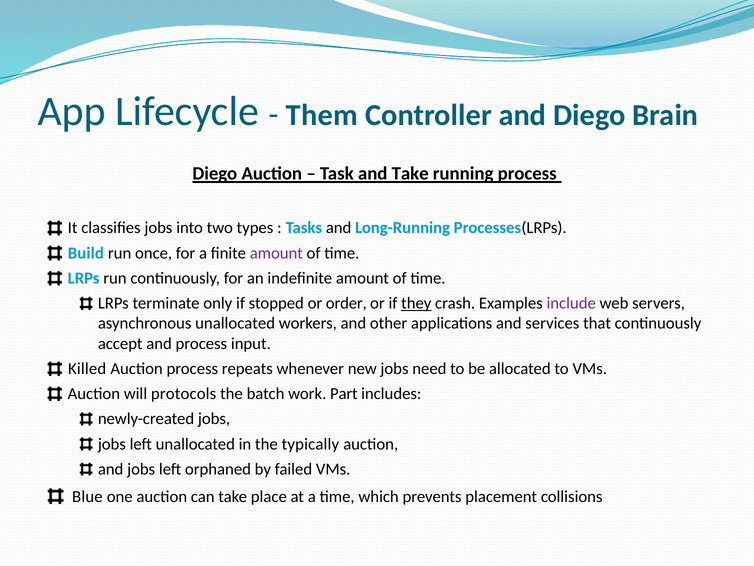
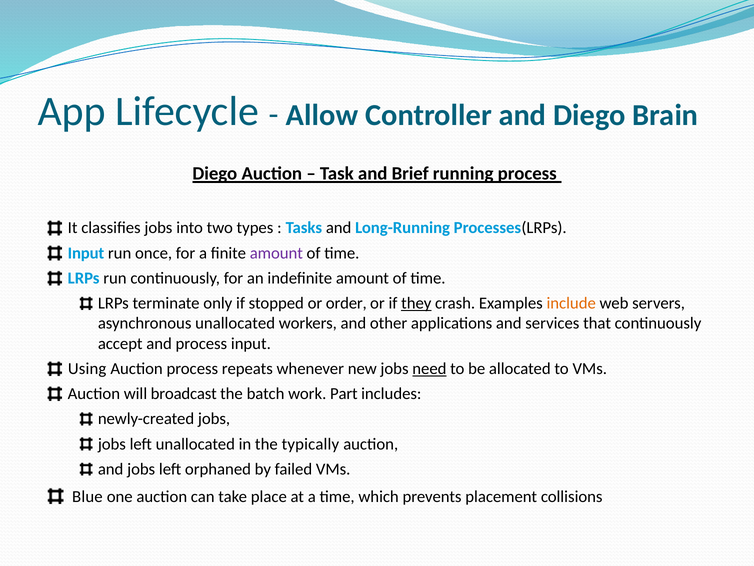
Them: Them -> Allow
and Take: Take -> Brief
Build at (86, 253): Build -> Input
include colour: purple -> orange
Killed: Killed -> Using
need underline: none -> present
protocols: protocols -> broadcast
